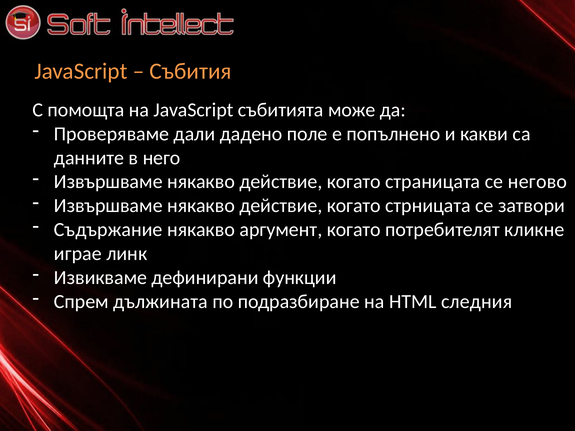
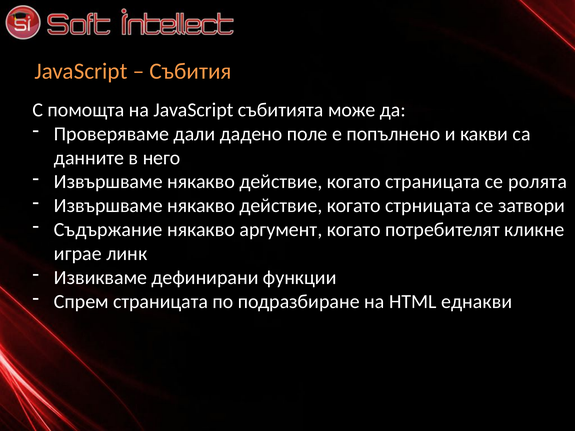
негово: негово -> ролята
Спрем дължината: дължината -> страницата
следния: следния -> еднакви
